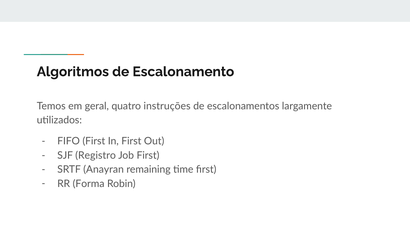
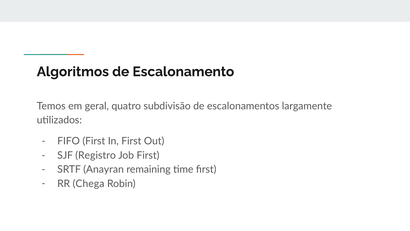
instruções: instruções -> subdivisão
Forma: Forma -> Chega
